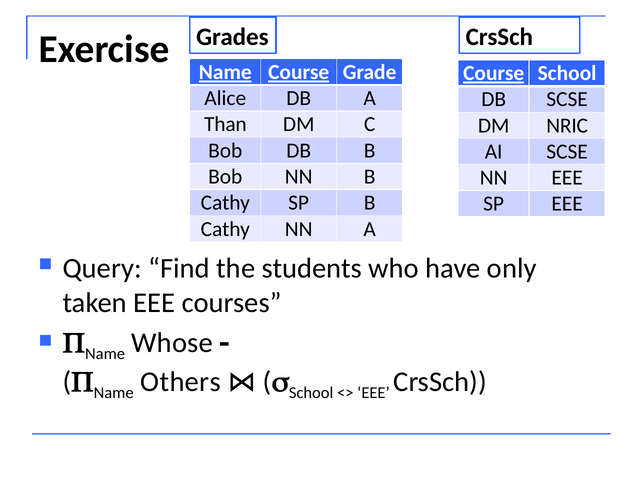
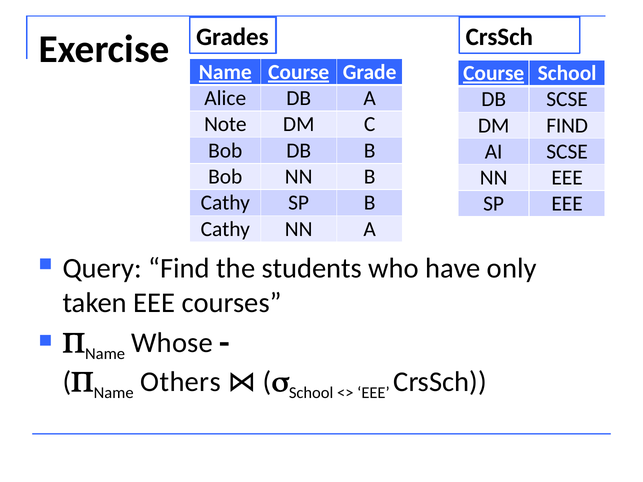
Than: Than -> Note
DM NRIC: NRIC -> FIND
